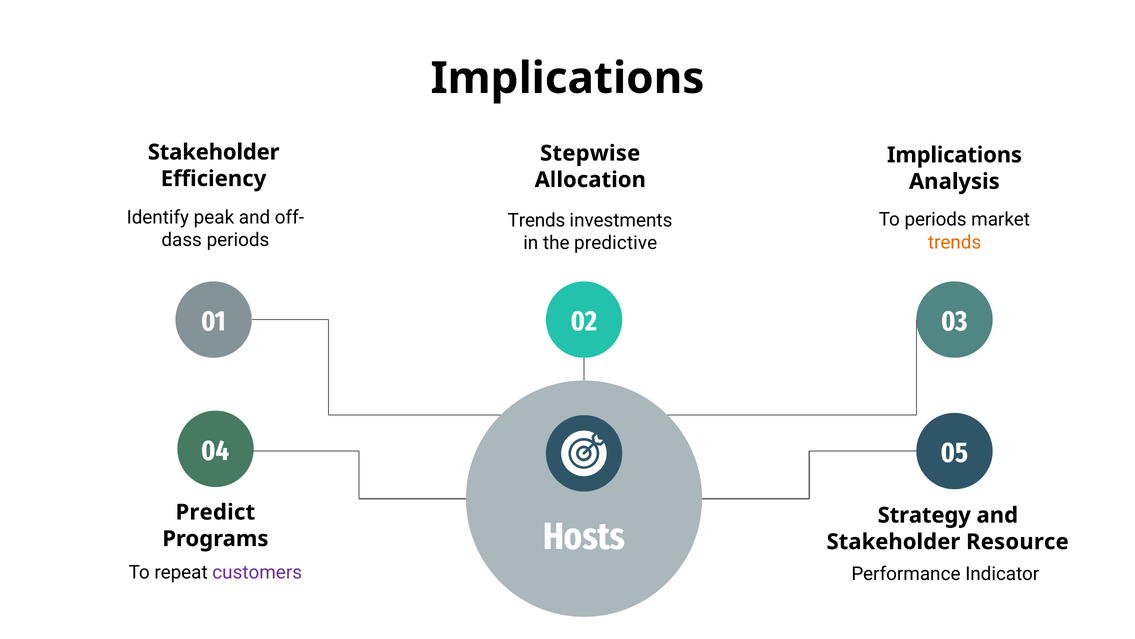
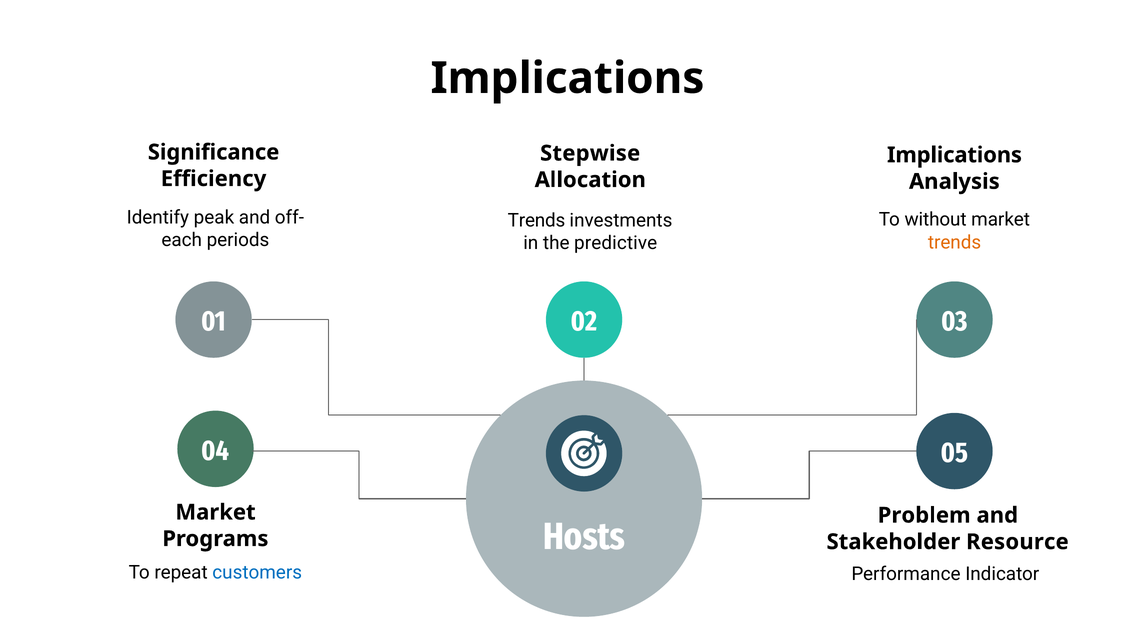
Stakeholder at (214, 152): Stakeholder -> Significance
To periods: periods -> without
dass: dass -> each
Predict at (215, 512): Predict -> Market
Strategy: Strategy -> Problem
customers colour: purple -> blue
